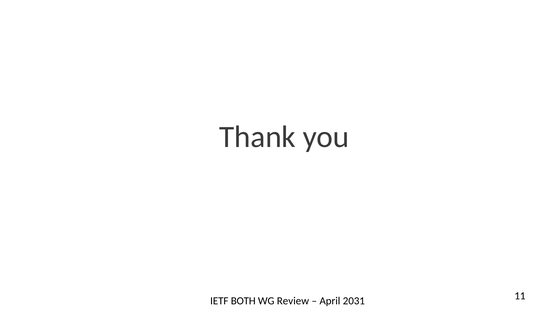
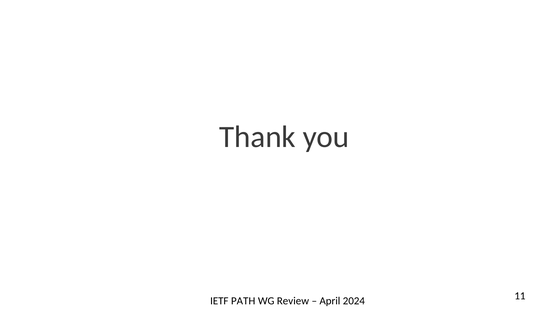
BOTH: BOTH -> PATH
2031: 2031 -> 2024
